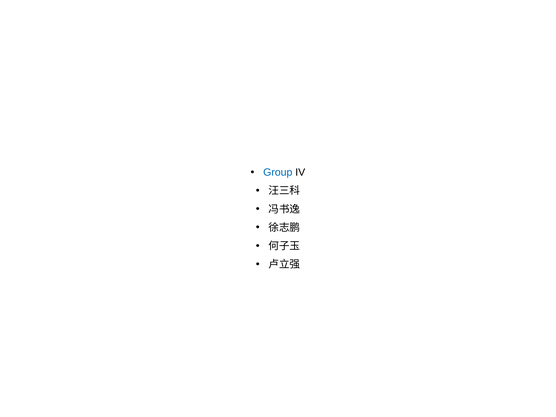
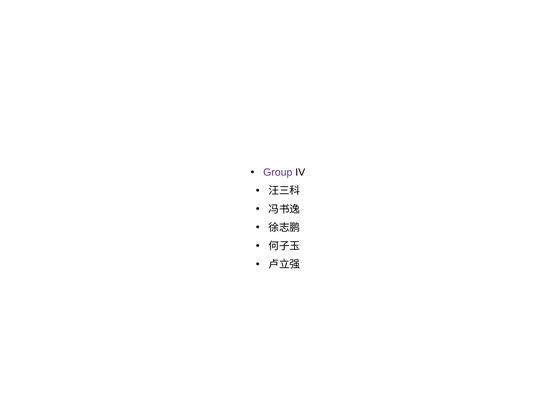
Group colour: blue -> purple
